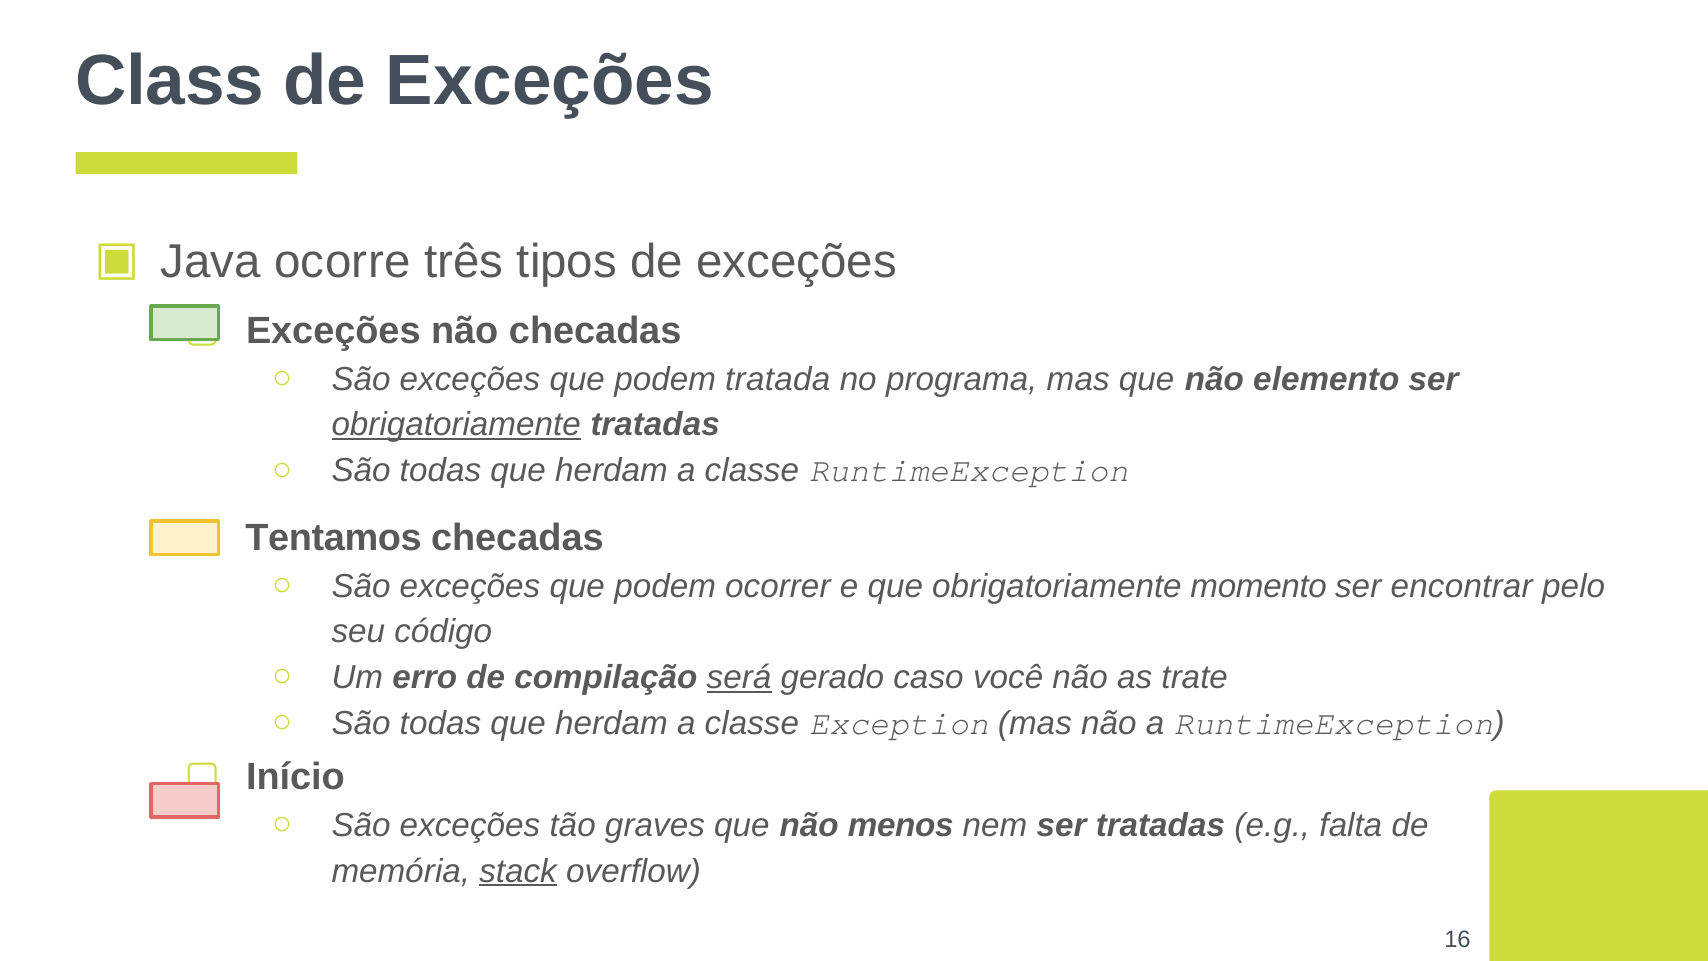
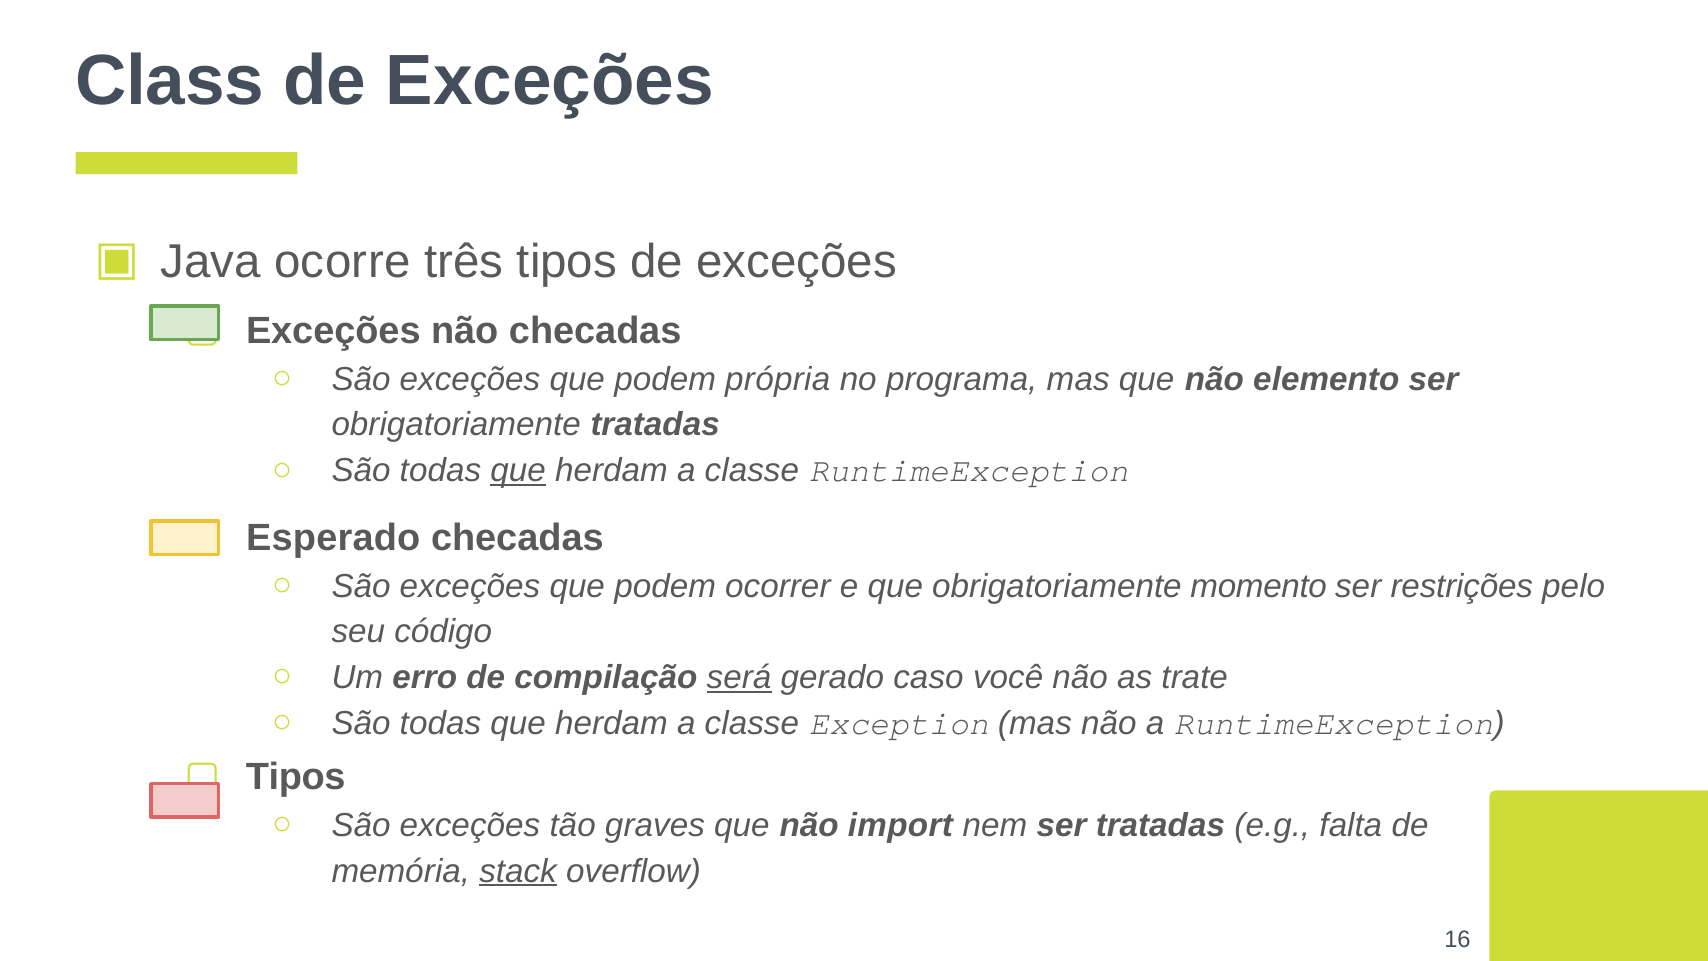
tratada: tratada -> própria
obrigatoriamente at (456, 425) underline: present -> none
que at (518, 471) underline: none -> present
Tentamos: Tentamos -> Esperado
encontrar: encontrar -> restrições
Início at (295, 777): Início -> Tipos
menos: menos -> import
